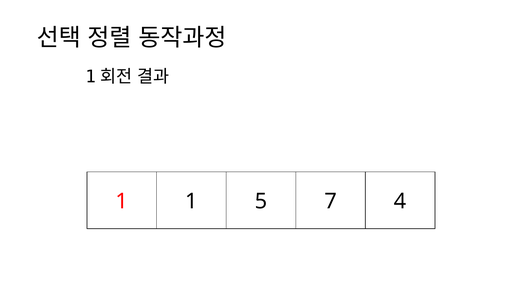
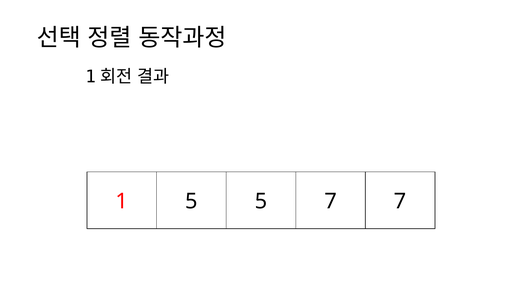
1 1: 1 -> 5
7 4: 4 -> 7
